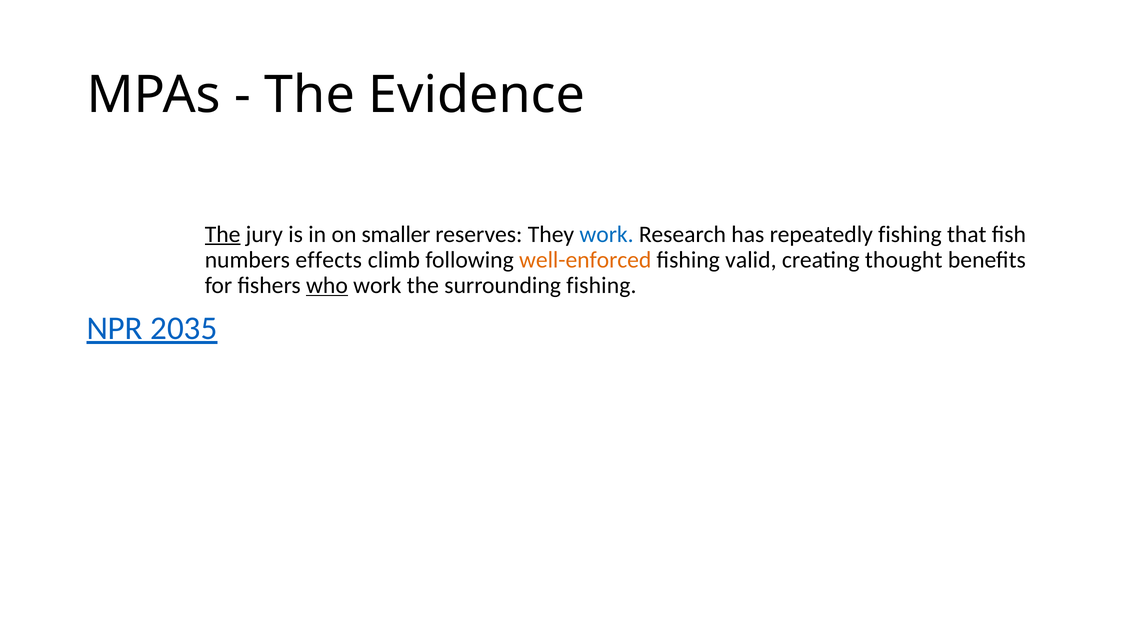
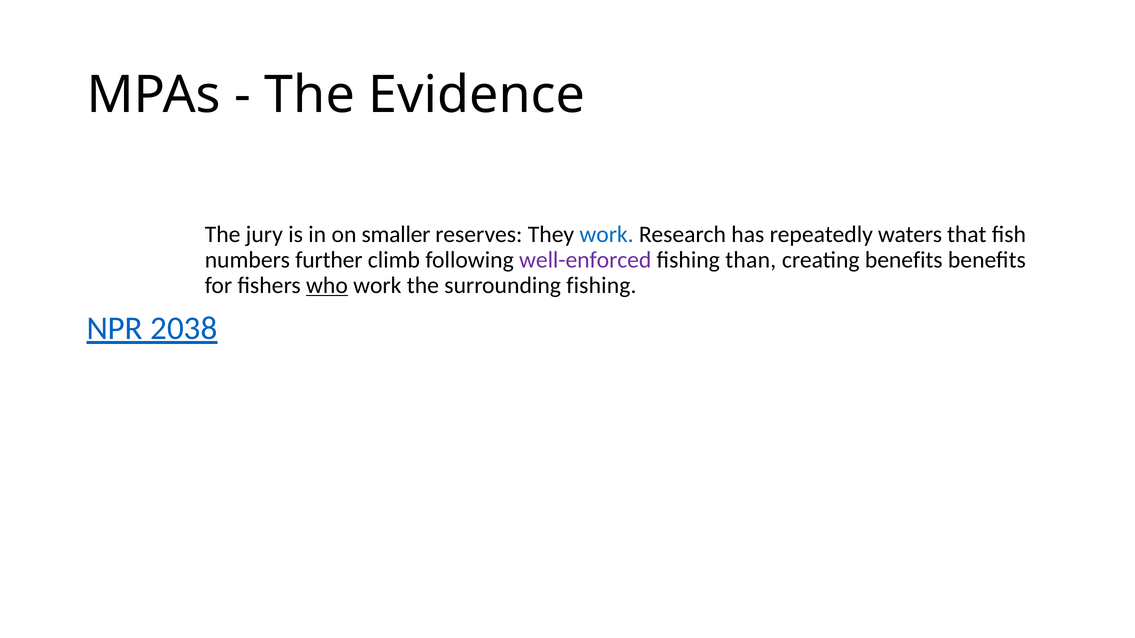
The at (223, 234) underline: present -> none
repeatedly fishing: fishing -> waters
effects: effects -> further
well-enforced colour: orange -> purple
valid: valid -> than
creating thought: thought -> benefits
2035: 2035 -> 2038
